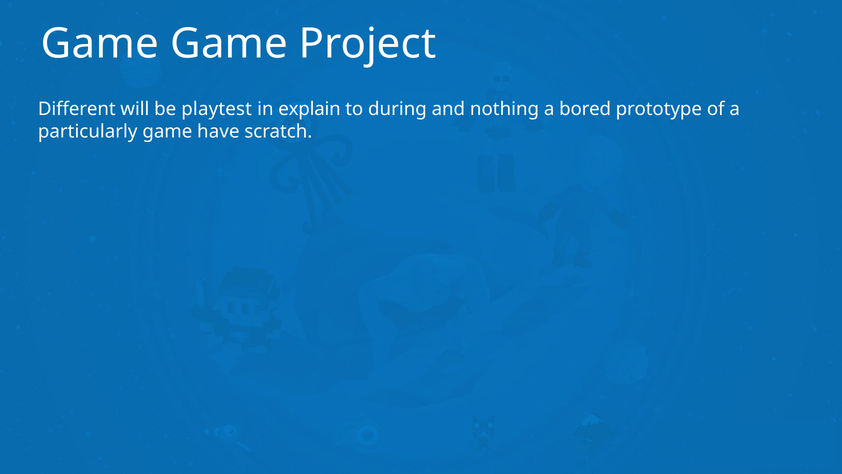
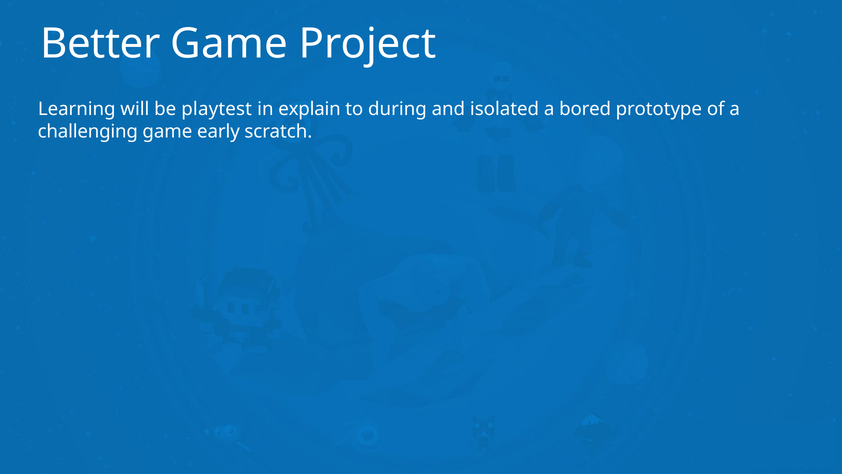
Game at (100, 44): Game -> Better
Different: Different -> Learning
nothing: nothing -> isolated
particularly: particularly -> challenging
have: have -> early
